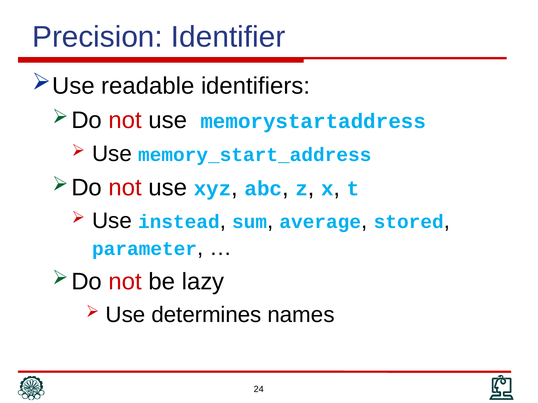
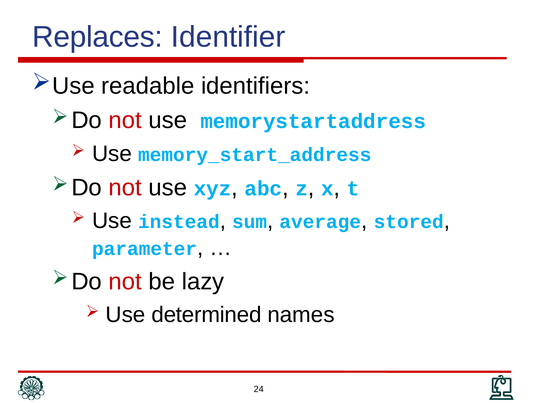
Precision: Precision -> Replaces
determines: determines -> determined
